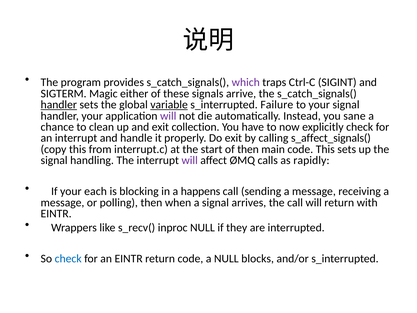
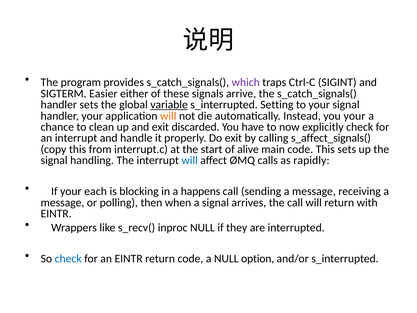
Magic: Magic -> Easier
handler at (59, 105) underline: present -> none
Failure: Failure -> Setting
will at (168, 116) colour: purple -> orange
you sane: sane -> your
collection: collection -> discarded
of then: then -> alive
will at (190, 160) colour: purple -> blue
blocks: blocks -> option
